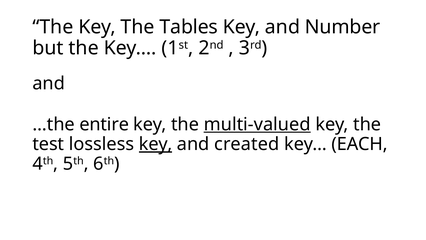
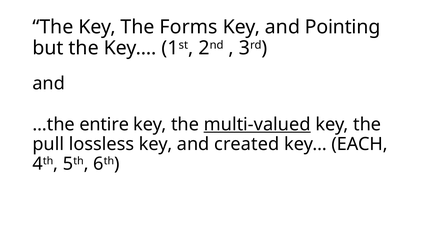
Tables: Tables -> Forms
Number: Number -> Pointing
test: test -> pull
key at (156, 144) underline: present -> none
